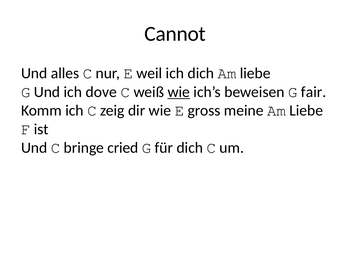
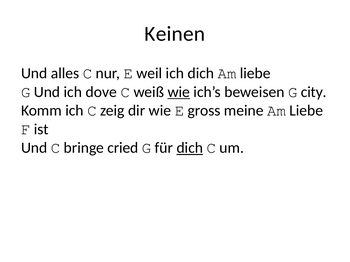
Cannot: Cannot -> Keinen
fair: fair -> city
dich at (190, 148) underline: none -> present
